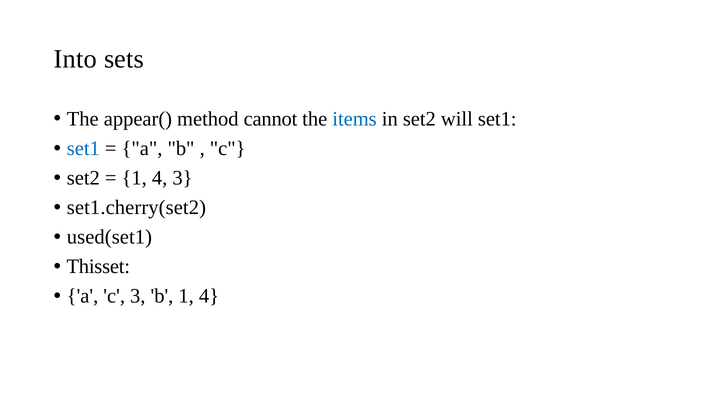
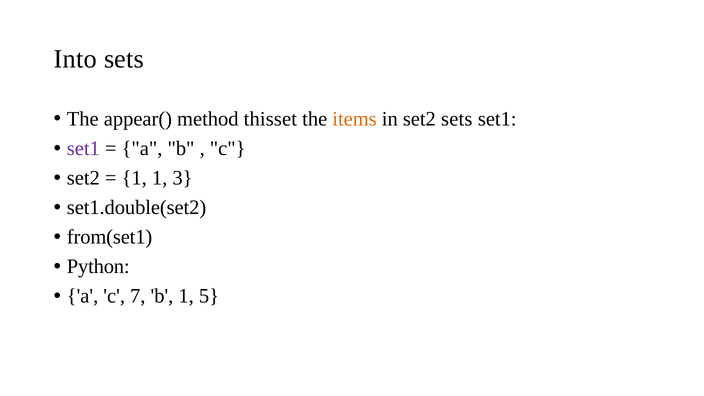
cannot: cannot -> thisset
items colour: blue -> orange
set2 will: will -> sets
set1 at (83, 149) colour: blue -> purple
4 at (160, 178): 4 -> 1
set1.cherry(set2: set1.cherry(set2 -> set1.double(set2
used(set1: used(set1 -> from(set1
Thisset: Thisset -> Python
c 3: 3 -> 7
b 1 4: 4 -> 5
